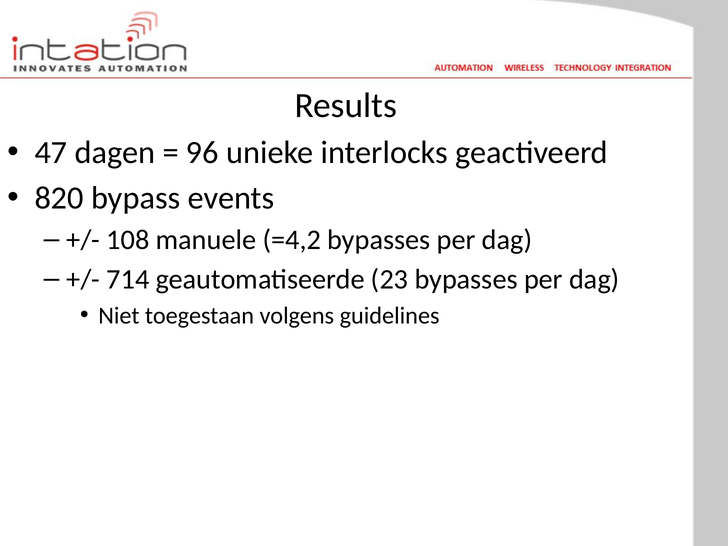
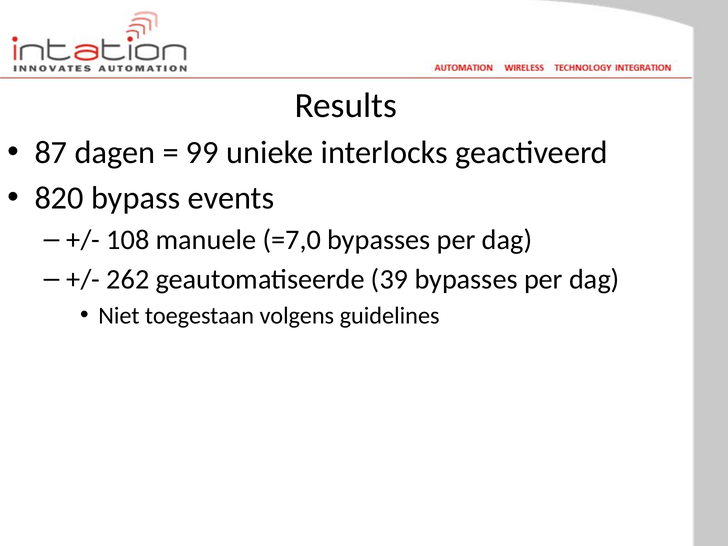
47: 47 -> 87
96: 96 -> 99
=4,2: =4,2 -> =7,0
714: 714 -> 262
23: 23 -> 39
